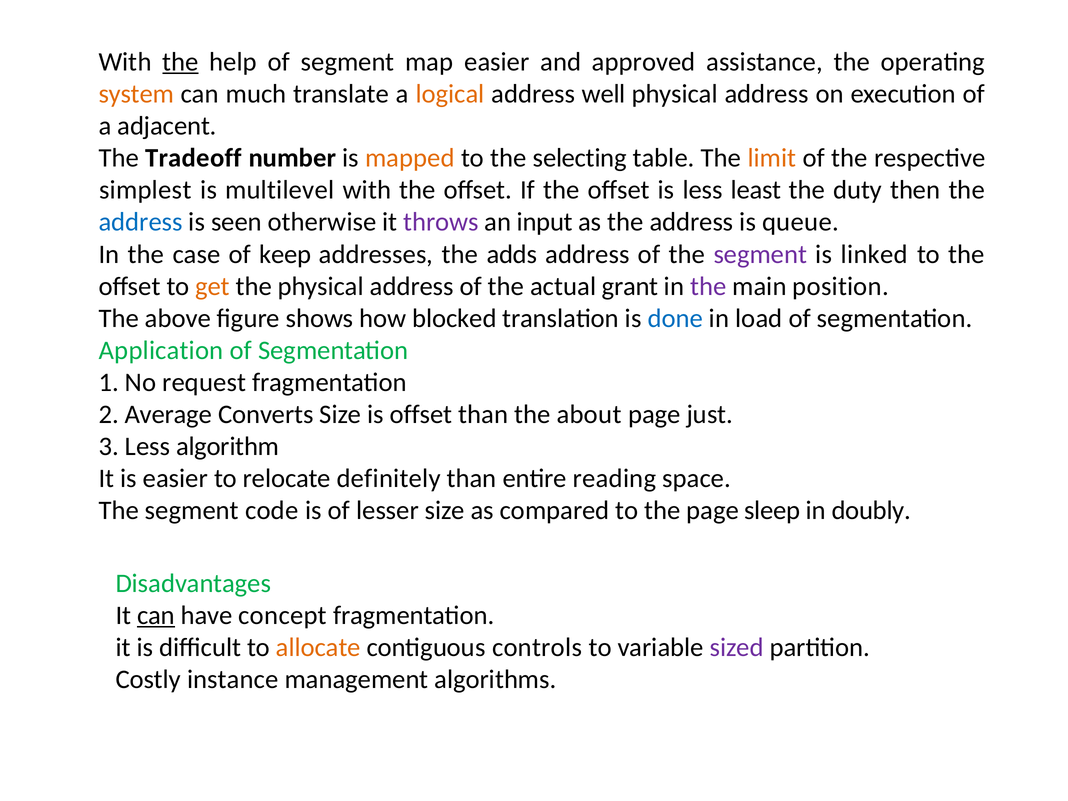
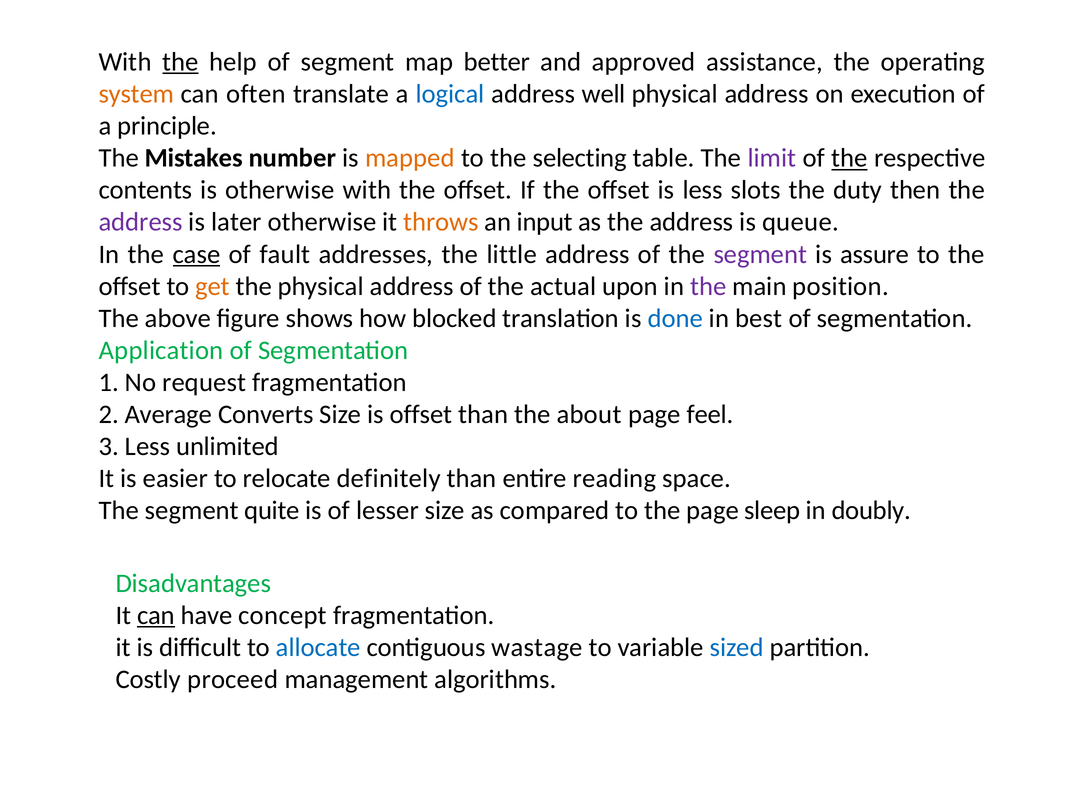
map easier: easier -> better
much: much -> often
logical colour: orange -> blue
adjacent: adjacent -> principle
Tradeoff: Tradeoff -> Mistakes
limit colour: orange -> purple
the at (850, 158) underline: none -> present
simplest: simplest -> contents
is multilevel: multilevel -> otherwise
least: least -> slots
address at (141, 222) colour: blue -> purple
seen: seen -> later
throws colour: purple -> orange
case underline: none -> present
keep: keep -> fault
adds: adds -> little
linked: linked -> assure
grant: grant -> upon
load: load -> best
just: just -> feel
algorithm: algorithm -> unlimited
code: code -> quite
allocate colour: orange -> blue
controls: controls -> wastage
sized colour: purple -> blue
instance: instance -> proceed
